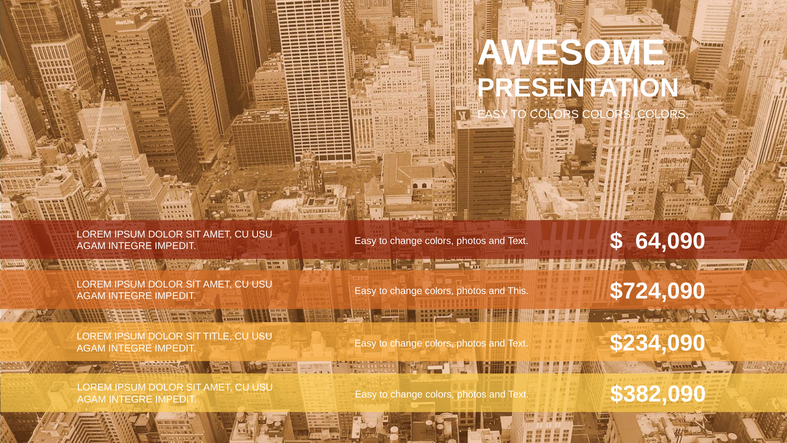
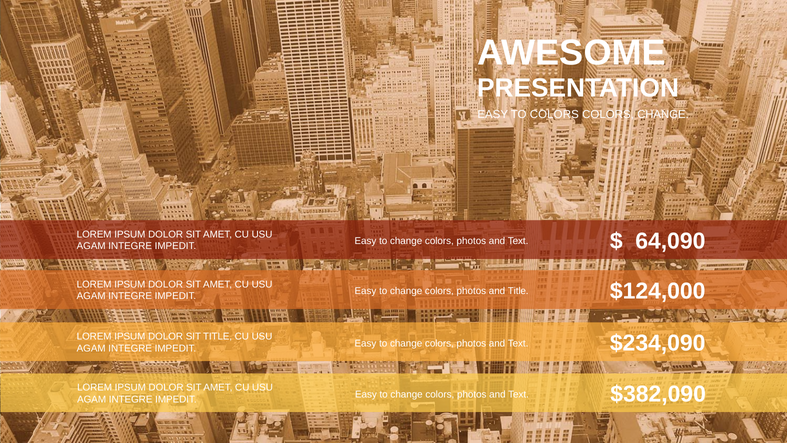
COLORS at (663, 114): COLORS -> CHANGE
$724,090: $724,090 -> $124,000
and This: This -> Title
